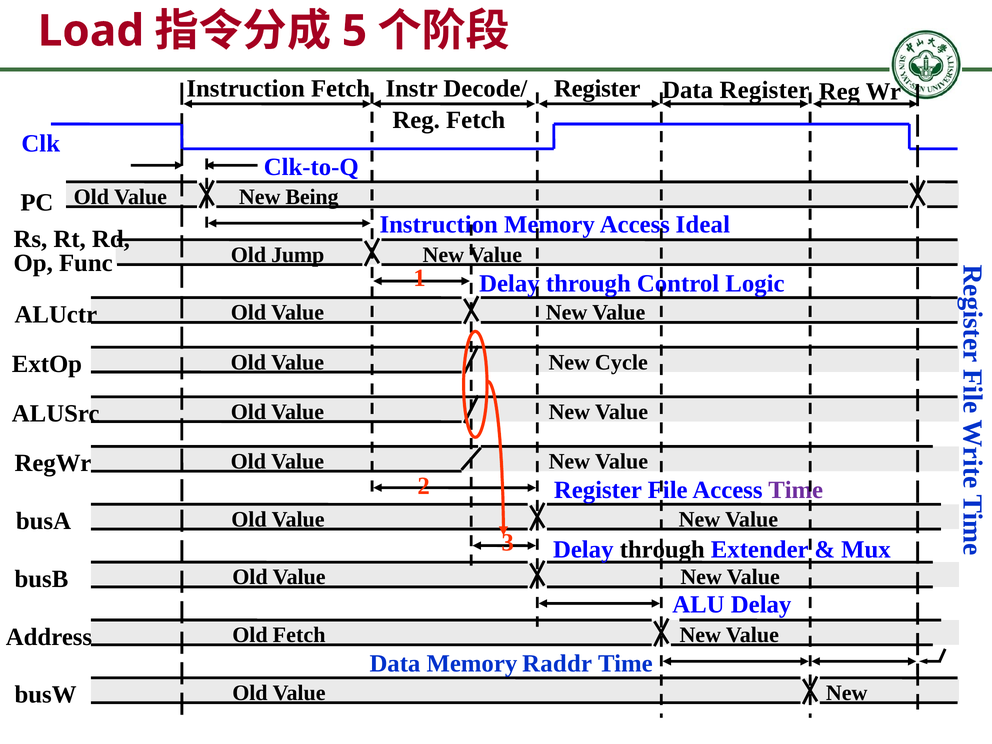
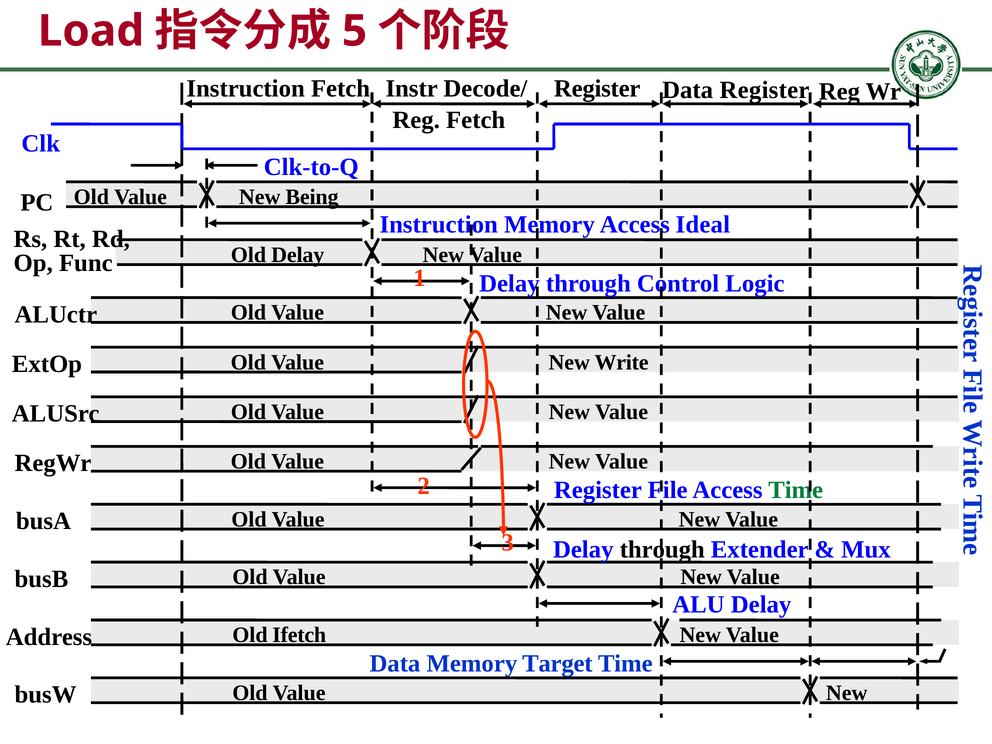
Old Jump: Jump -> Delay
Cycle: Cycle -> Write
Time at (796, 490) colour: purple -> green
Old Fetch: Fetch -> Ifetch
Raddr: Raddr -> Target
